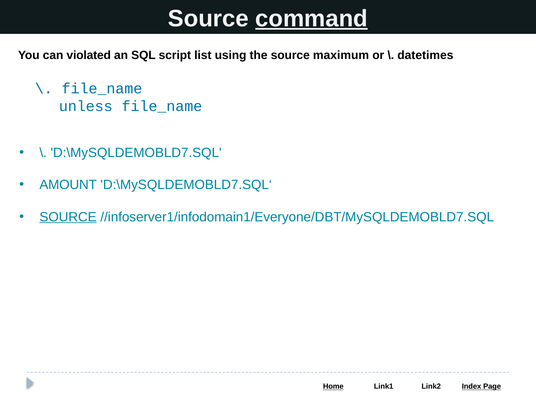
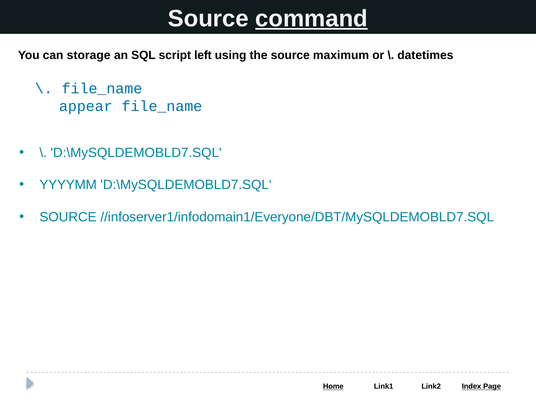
violated: violated -> storage
list: list -> left
unless: unless -> appear
AMOUNT: AMOUNT -> YYYYMM
SOURCE at (68, 217) underline: present -> none
